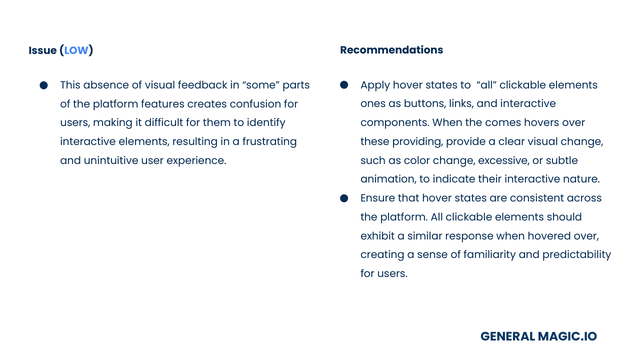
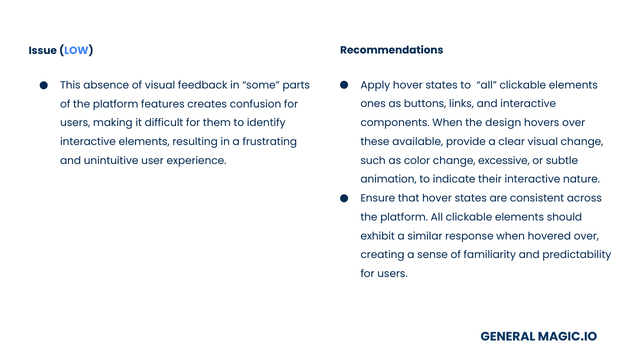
comes: comes -> design
providing: providing -> available
